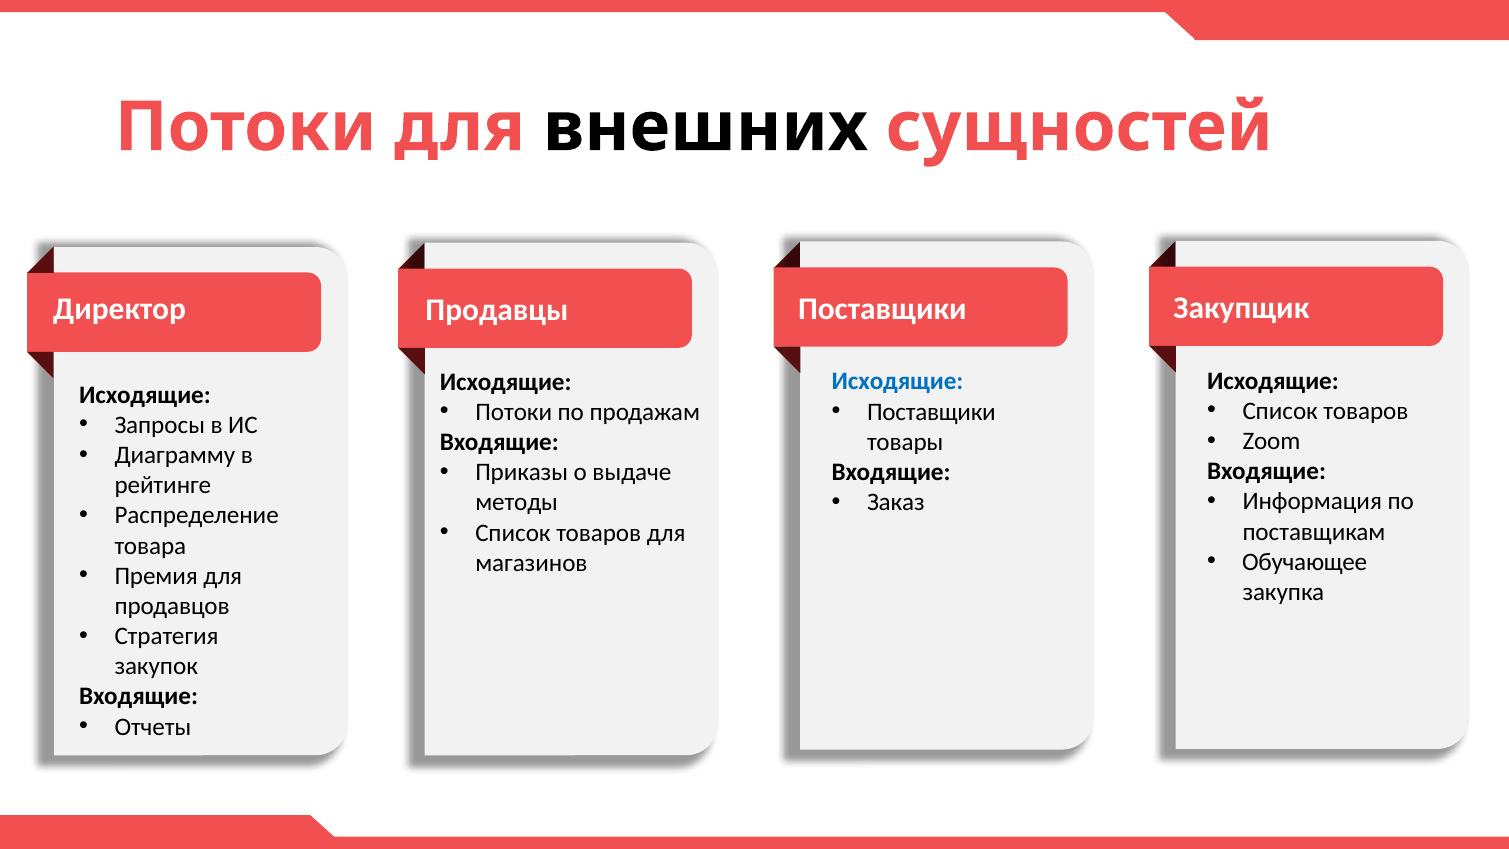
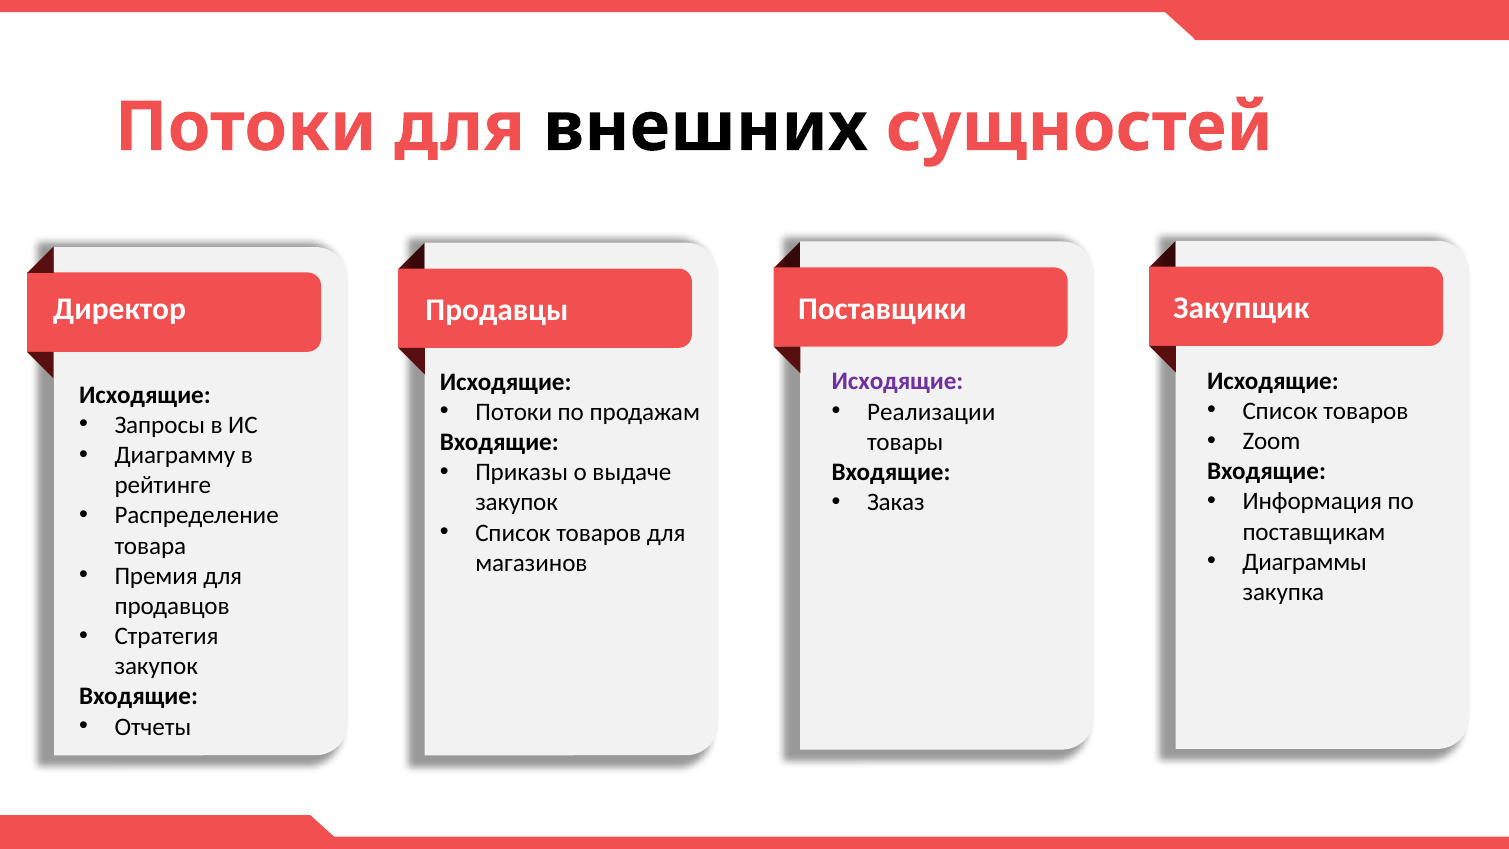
Исходящие at (897, 382) colour: blue -> purple
Поставщики at (931, 412): Поставщики -> Реализации
методы at (517, 503): методы -> закупок
Обучающее: Обучающее -> Диаграммы
